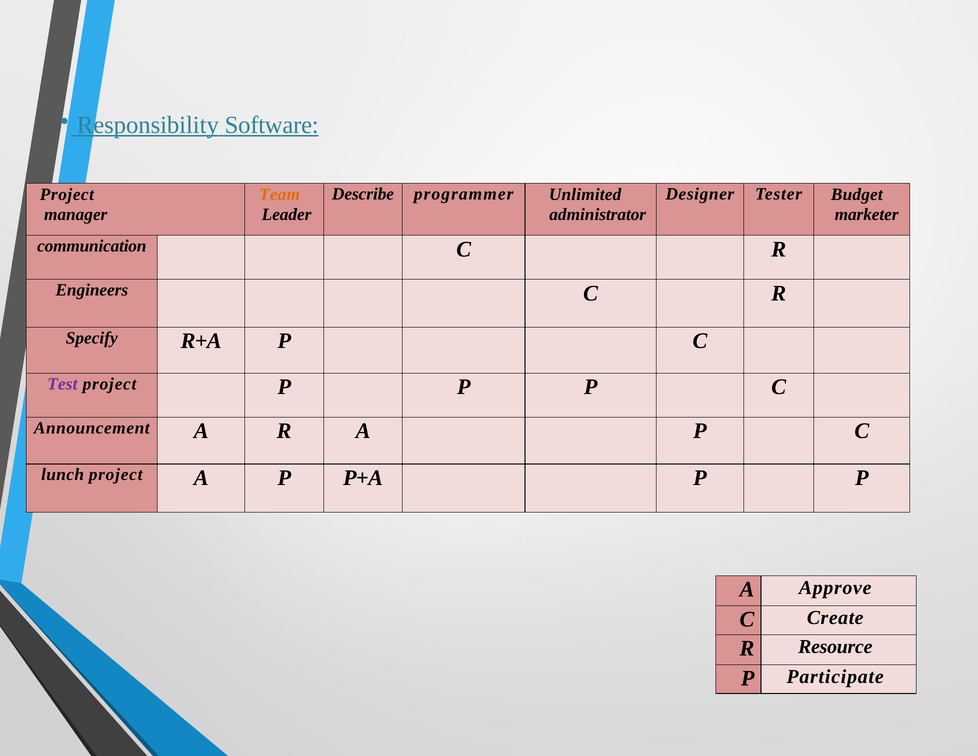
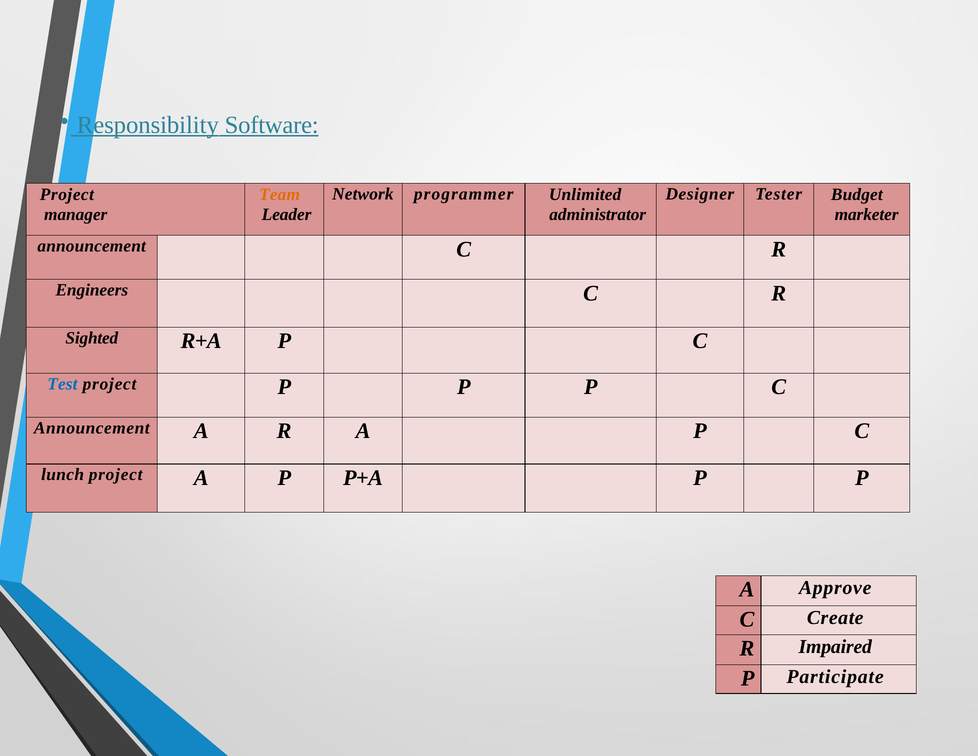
Describe: Describe -> Network
communication at (92, 246): communication -> announcement
Specify: Specify -> Sighted
Test colour: purple -> blue
Resource: Resource -> Impaired
